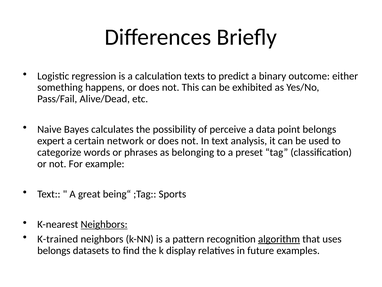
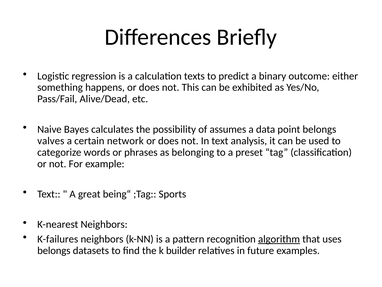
perceive: perceive -> assumes
expert: expert -> valves
Neighbors at (104, 224) underline: present -> none
K-trained: K-trained -> K-failures
display: display -> builder
